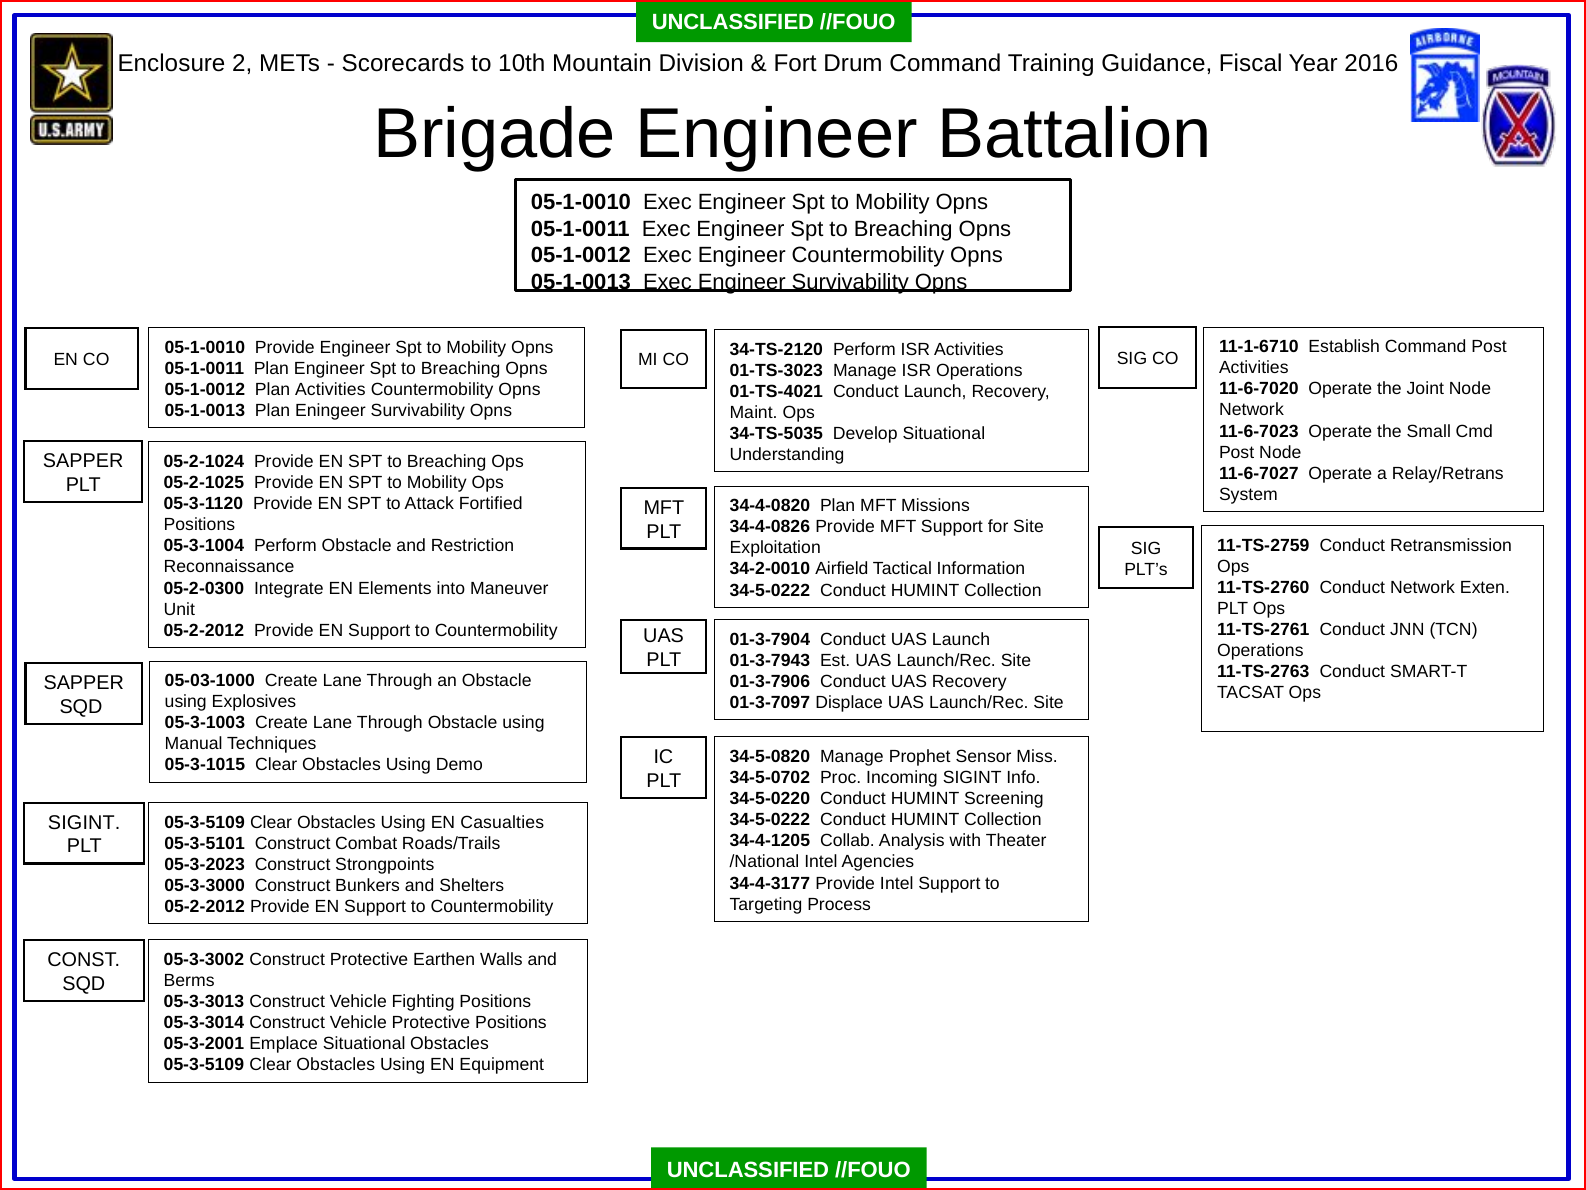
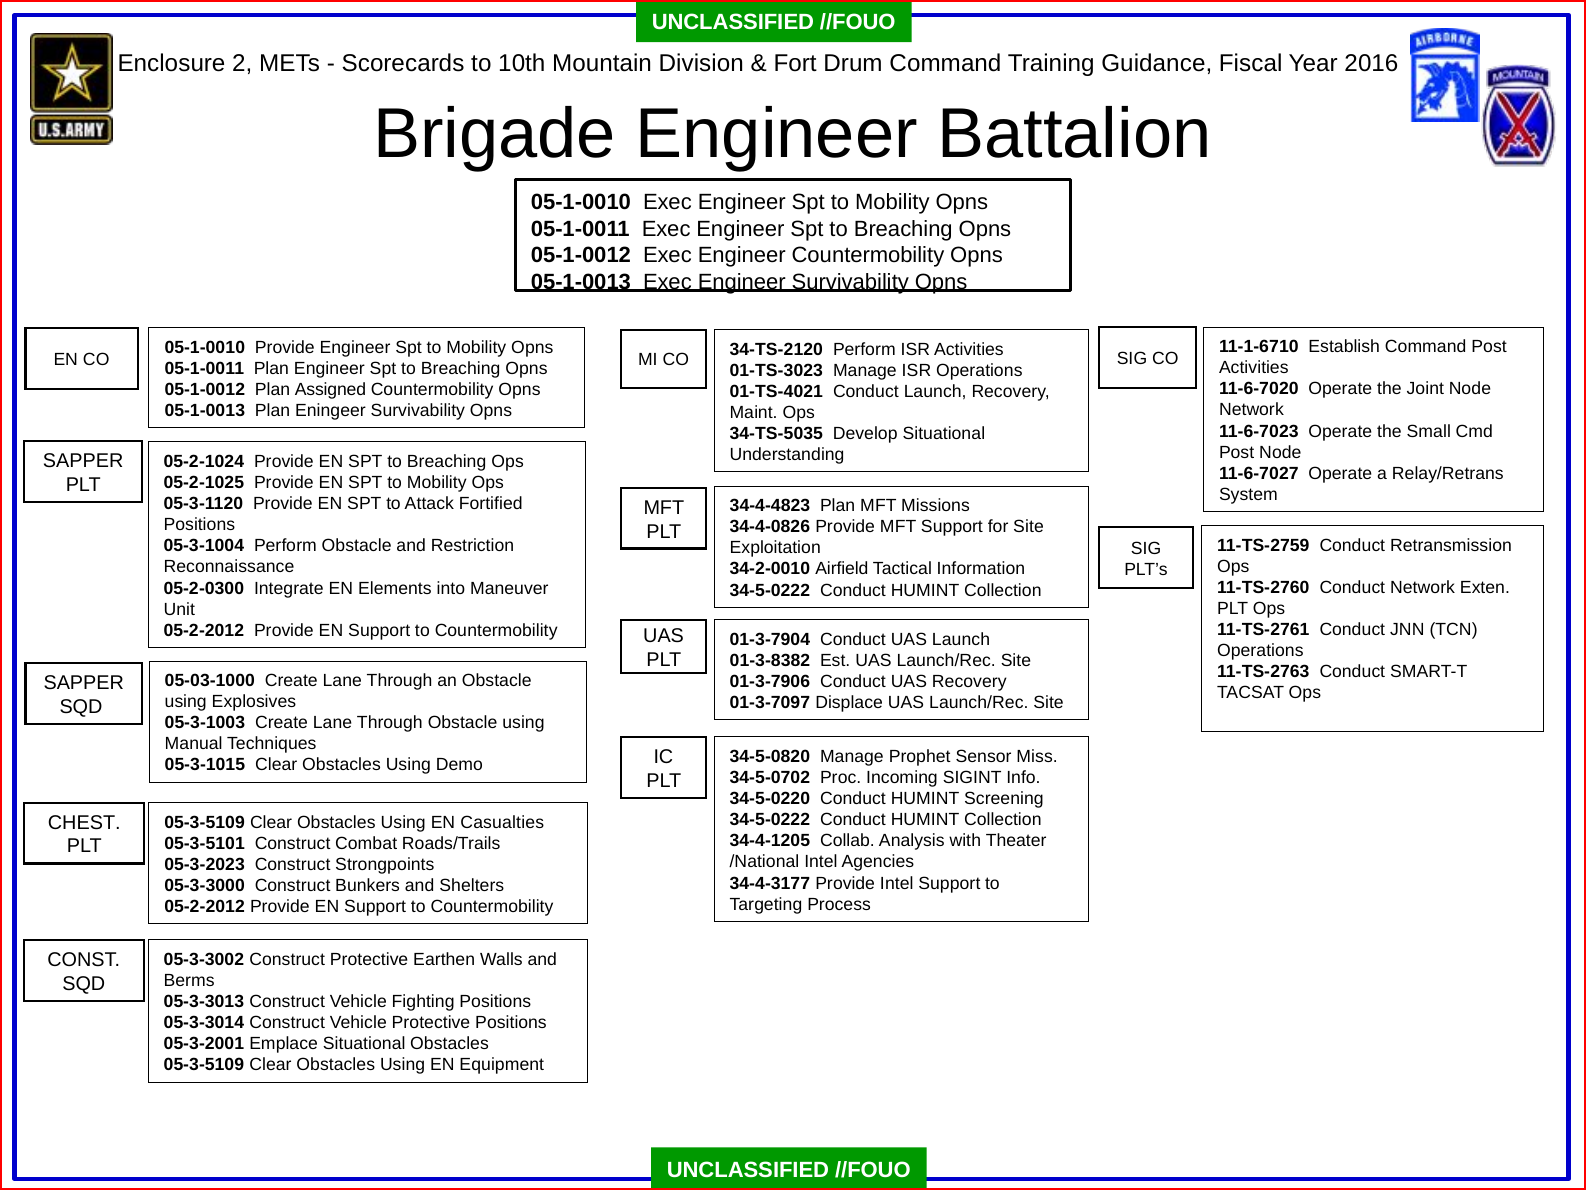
Plan Activities: Activities -> Assigned
34-4-0820: 34-4-0820 -> 34-4-4823
01-3-7943: 01-3-7943 -> 01-3-8382
SIGINT at (84, 822): SIGINT -> CHEST
